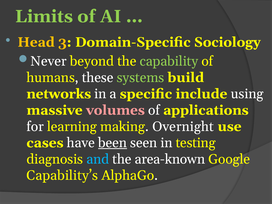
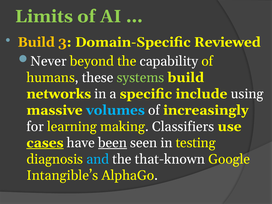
Head at (36, 42): Head -> Build
Sociology: Sociology -> Reviewed
capability colour: light green -> white
volumes colour: pink -> light blue
applications: applications -> increasingly
Overnight: Overnight -> Classifiers
cases underline: none -> present
area-known: area-known -> that-known
Capability’s: Capability’s -> Intangible’s
